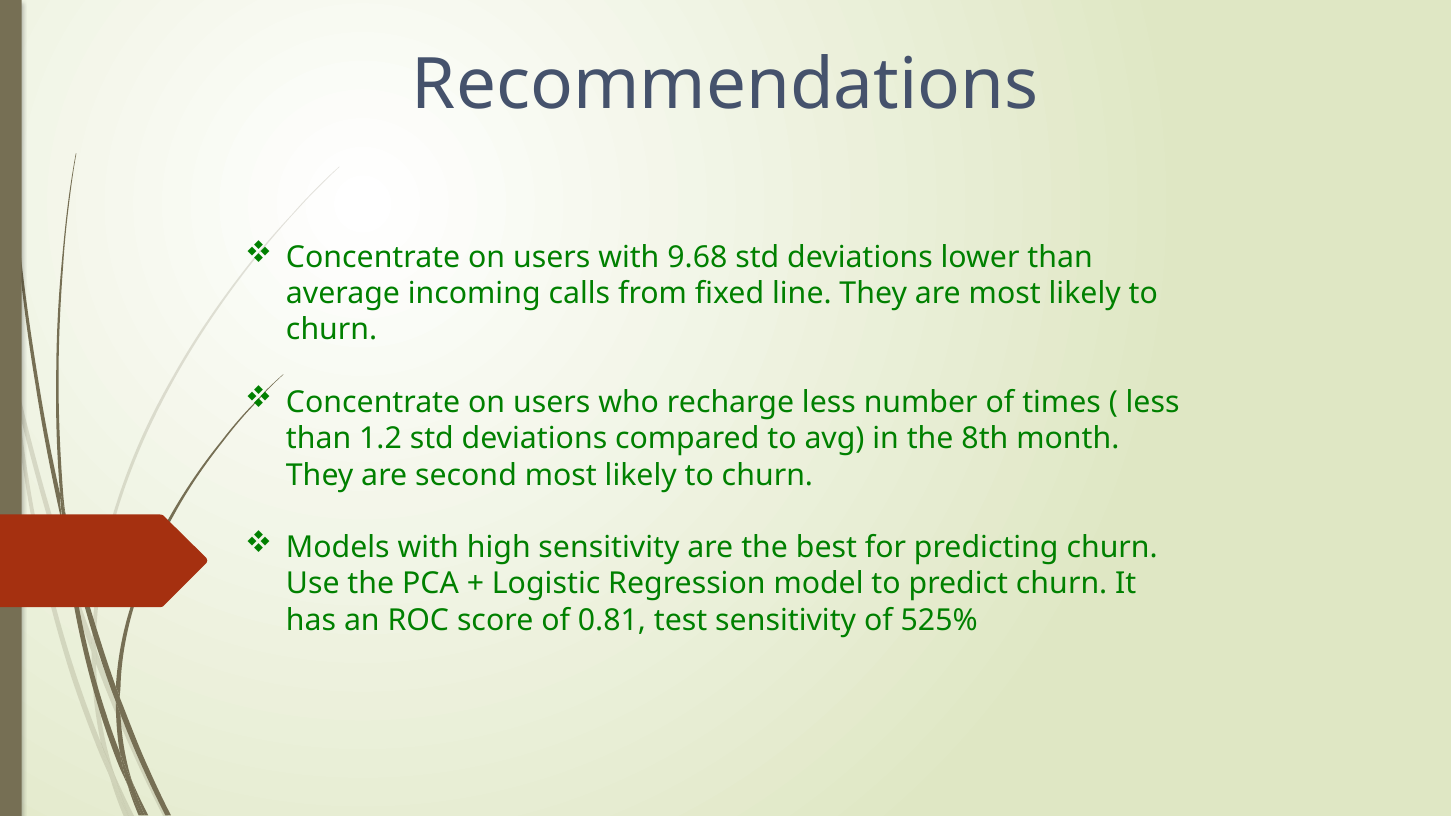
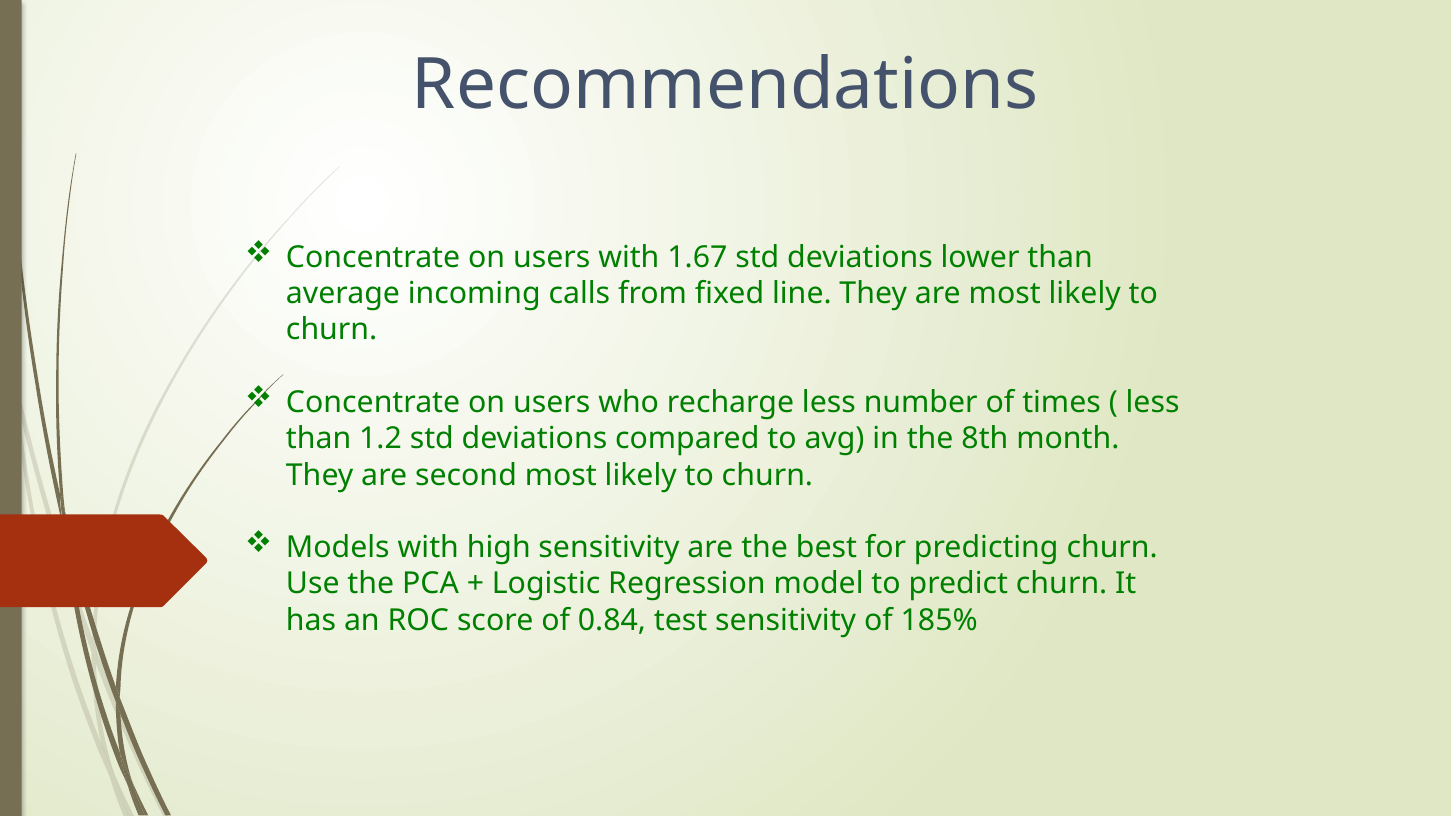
9.68: 9.68 -> 1.67
0.81: 0.81 -> 0.84
525%: 525% -> 185%
